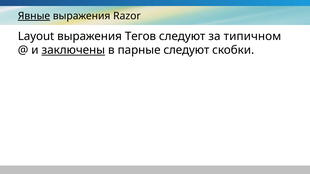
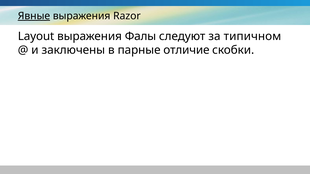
Тегов: Тегов -> Фалы
заключены underline: present -> none
парные следуют: следуют -> отличие
